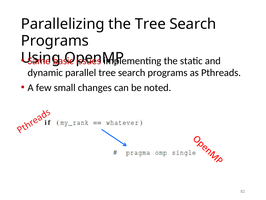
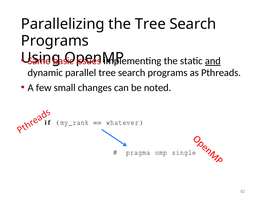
and underline: none -> present
